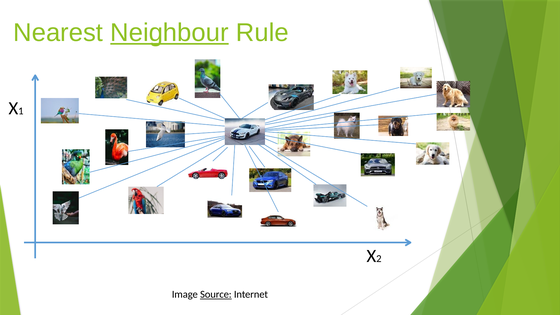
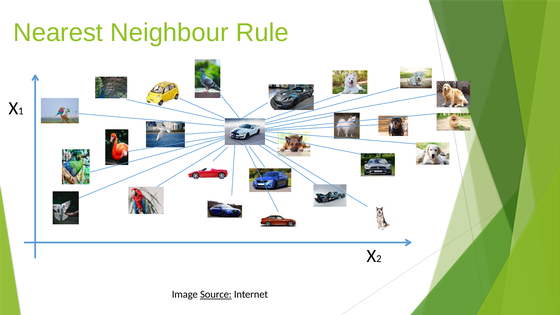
Neighbour underline: present -> none
